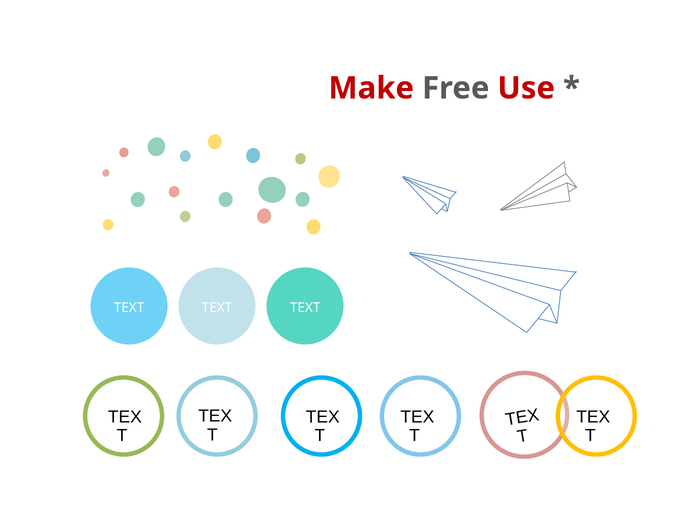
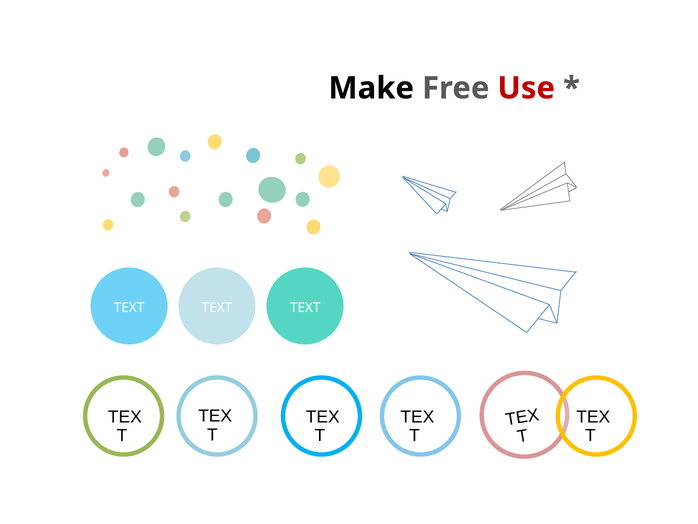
Make colour: red -> black
